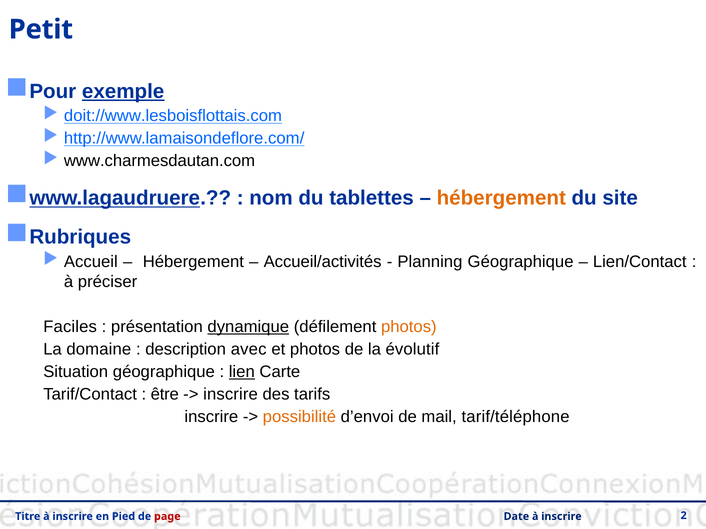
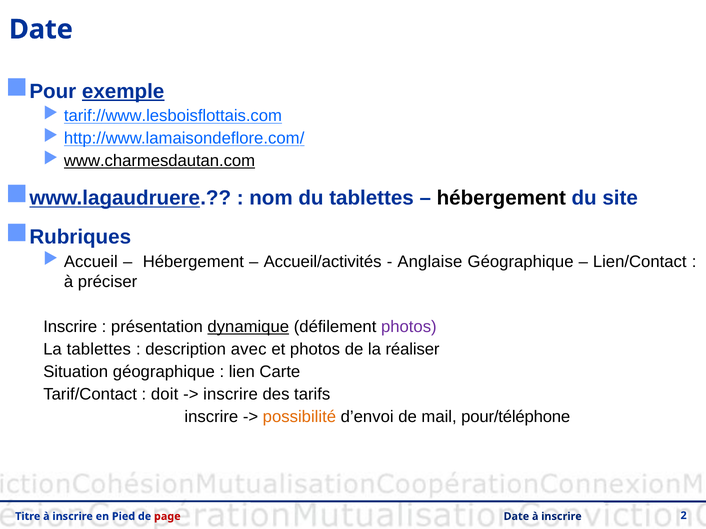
Petit at (41, 29): Petit -> Date
doit://www.lesboisflottais.com: doit://www.lesboisflottais.com -> tarif://www.lesboisflottais.com
www.charmesdautan.com underline: none -> present
hébergement at (501, 198) colour: orange -> black
Planning: Planning -> Anglaise
Faciles at (70, 327): Faciles -> Inscrire
photos at (409, 327) colour: orange -> purple
La domaine: domaine -> tablettes
évolutif: évolutif -> réaliser
lien underline: present -> none
être: être -> doit
tarif/téléphone: tarif/téléphone -> pour/téléphone
